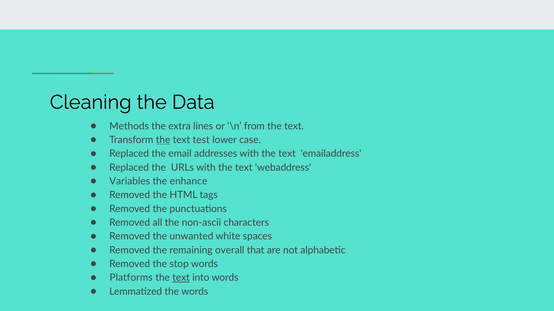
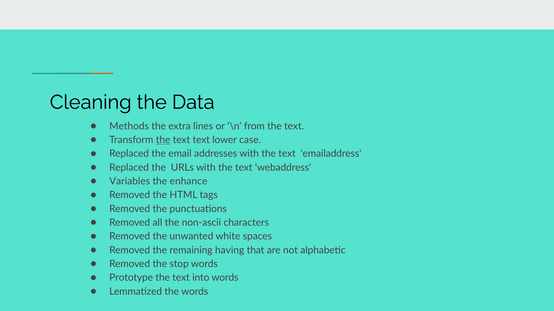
text test: test -> text
overall: overall -> having
Platforms: Platforms -> Prototype
text at (181, 278) underline: present -> none
